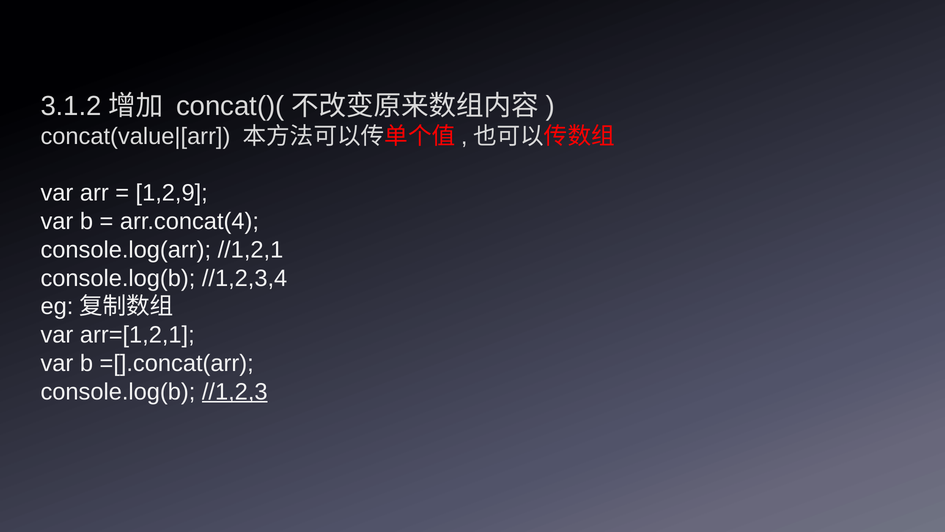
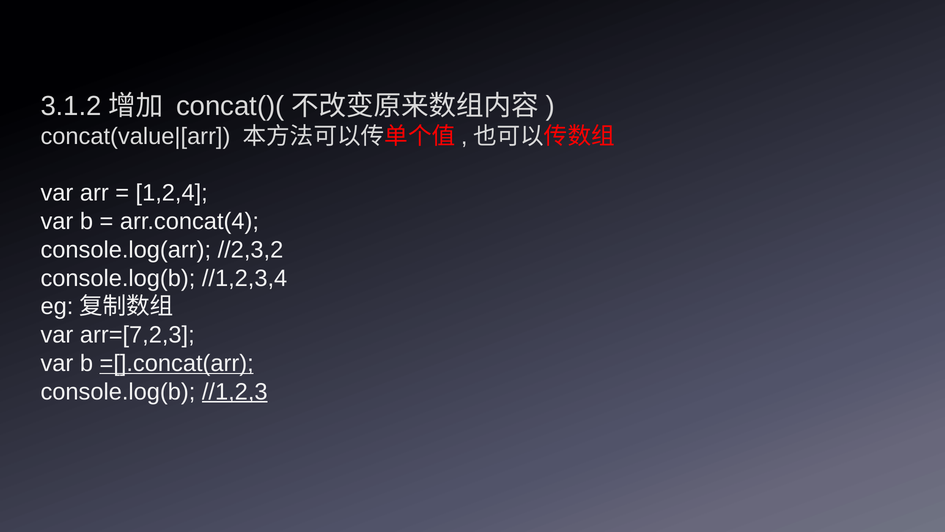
1,2,9: 1,2,9 -> 1,2,4
//1,2,1: //1,2,1 -> //2,3,2
arr=[1,2,1: arr=[1,2,1 -> arr=[7,2,3
=[].concat(arr underline: none -> present
